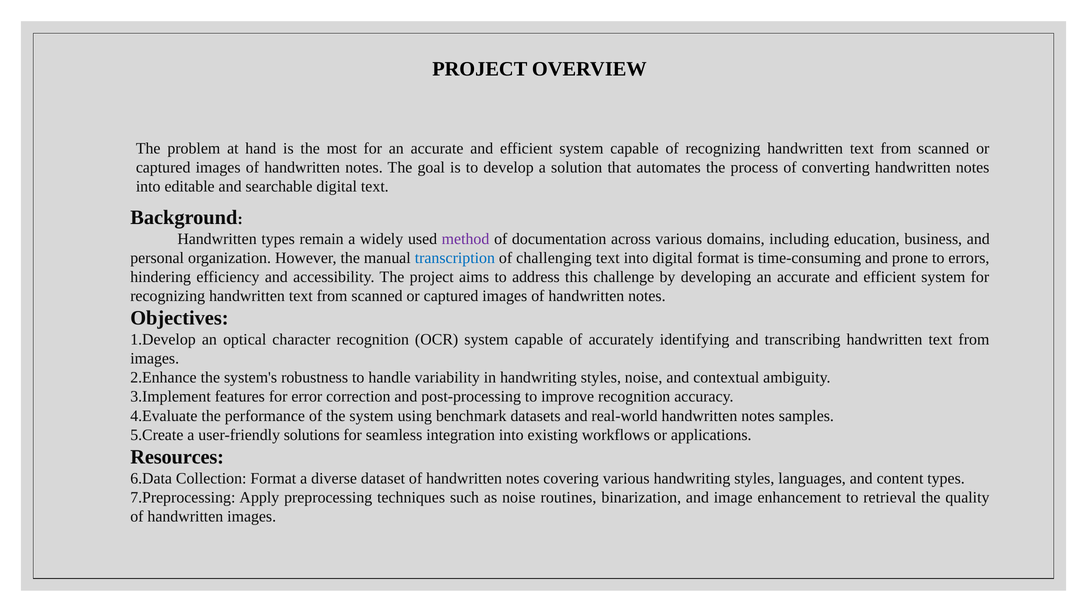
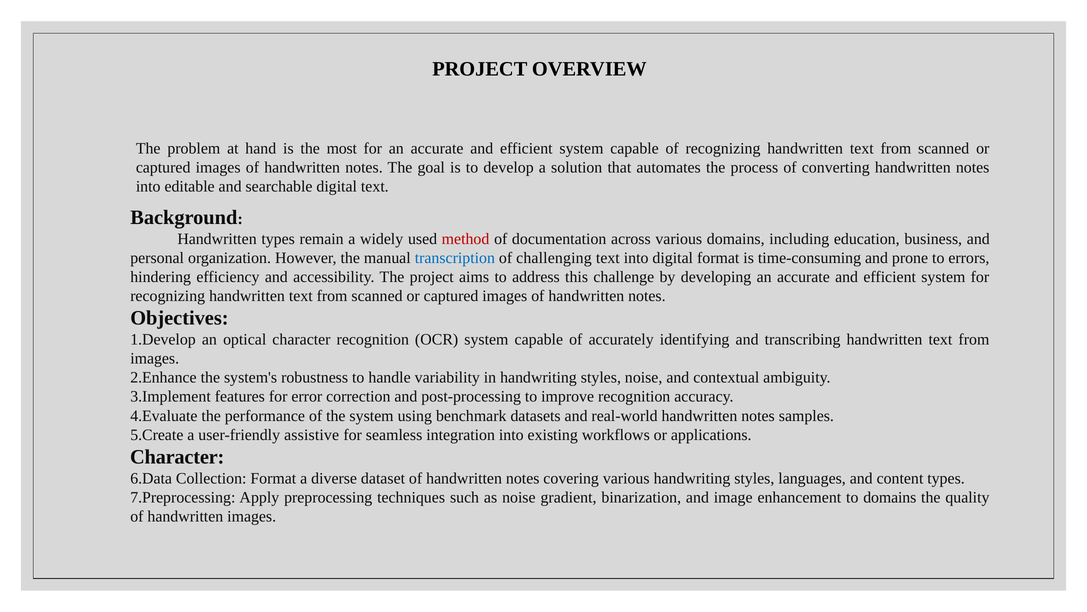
method colour: purple -> red
solutions: solutions -> assistive
Resources at (177, 456): Resources -> Character
routines: routines -> gradient
to retrieval: retrieval -> domains
